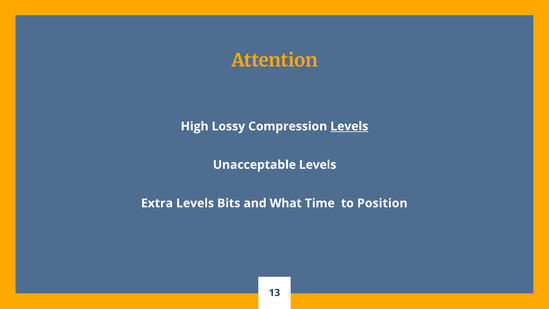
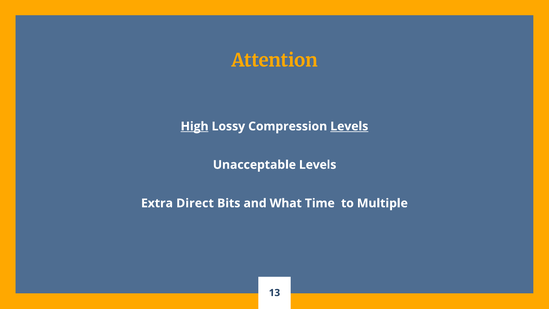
High underline: none -> present
Extra Levels: Levels -> Direct
Position: Position -> Multiple
